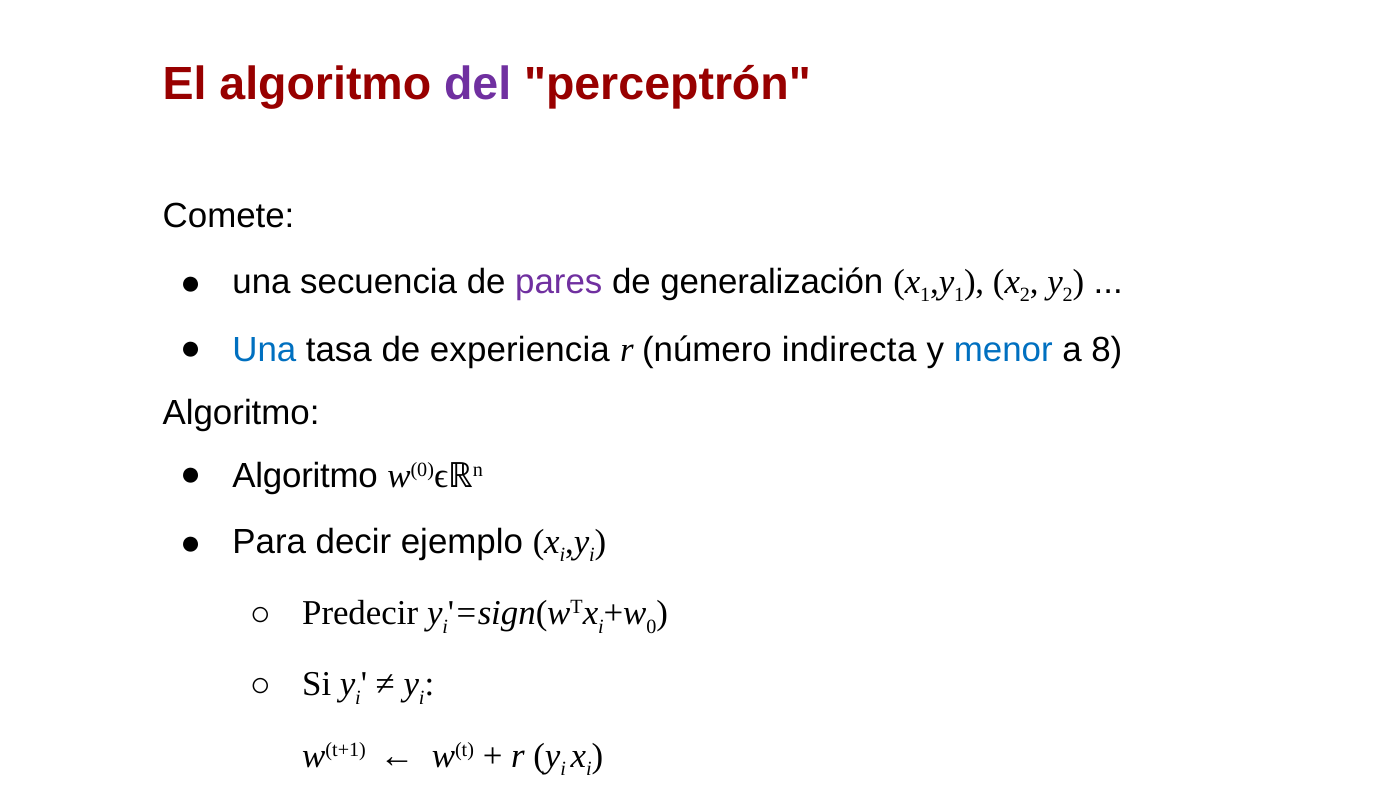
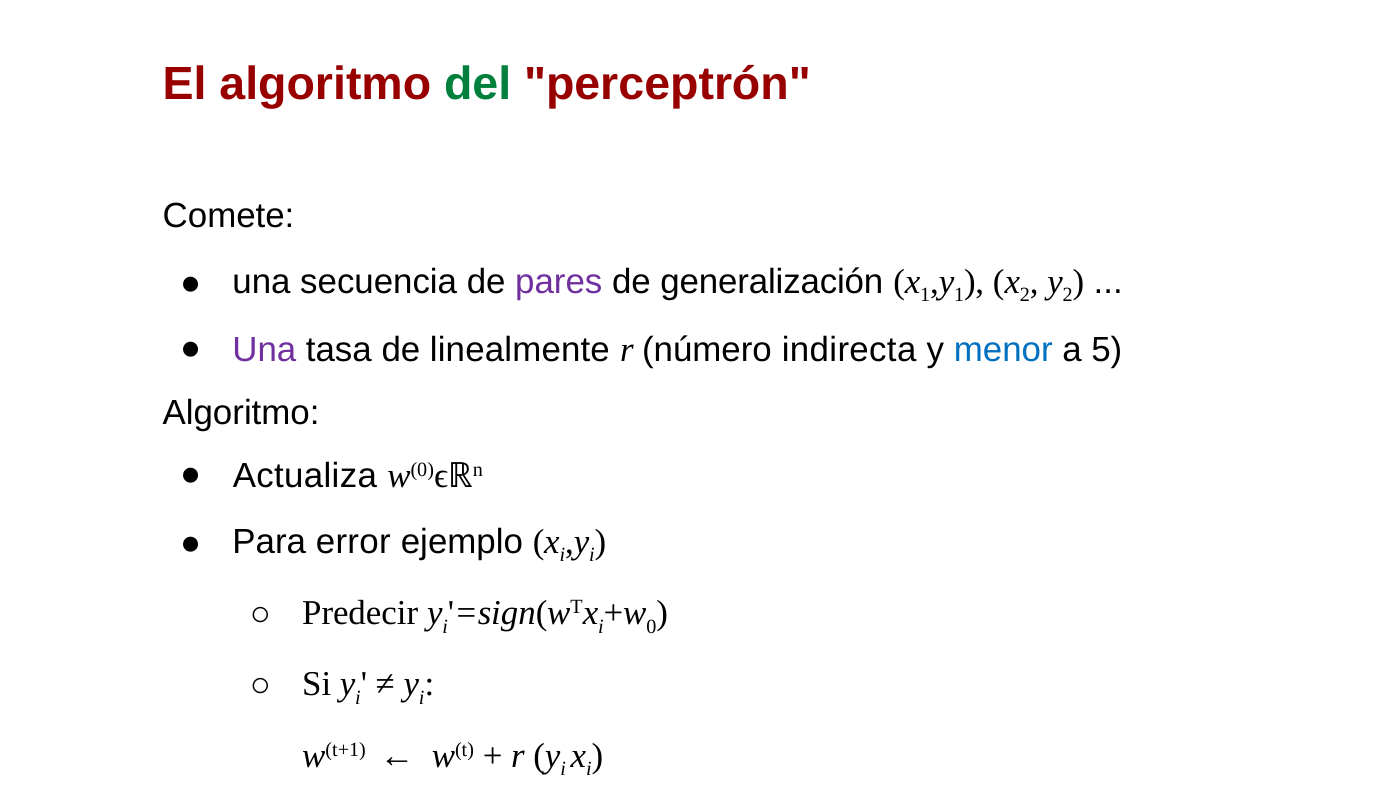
del colour: purple -> green
Una at (264, 350) colour: blue -> purple
experiencia: experiencia -> linealmente
8: 8 -> 5
Algoritmo at (305, 476): Algoritmo -> Actualiza
decir: decir -> error
